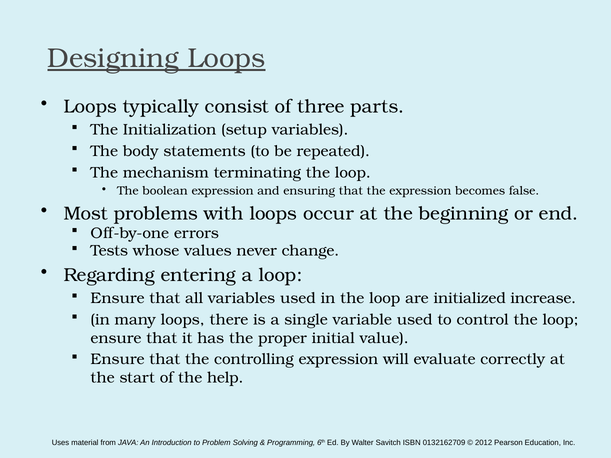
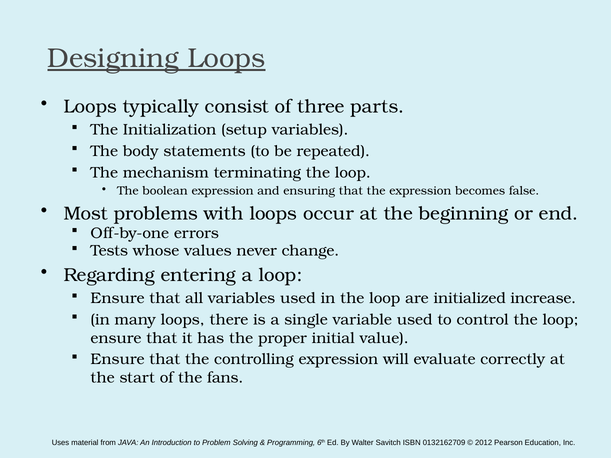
help: help -> fans
